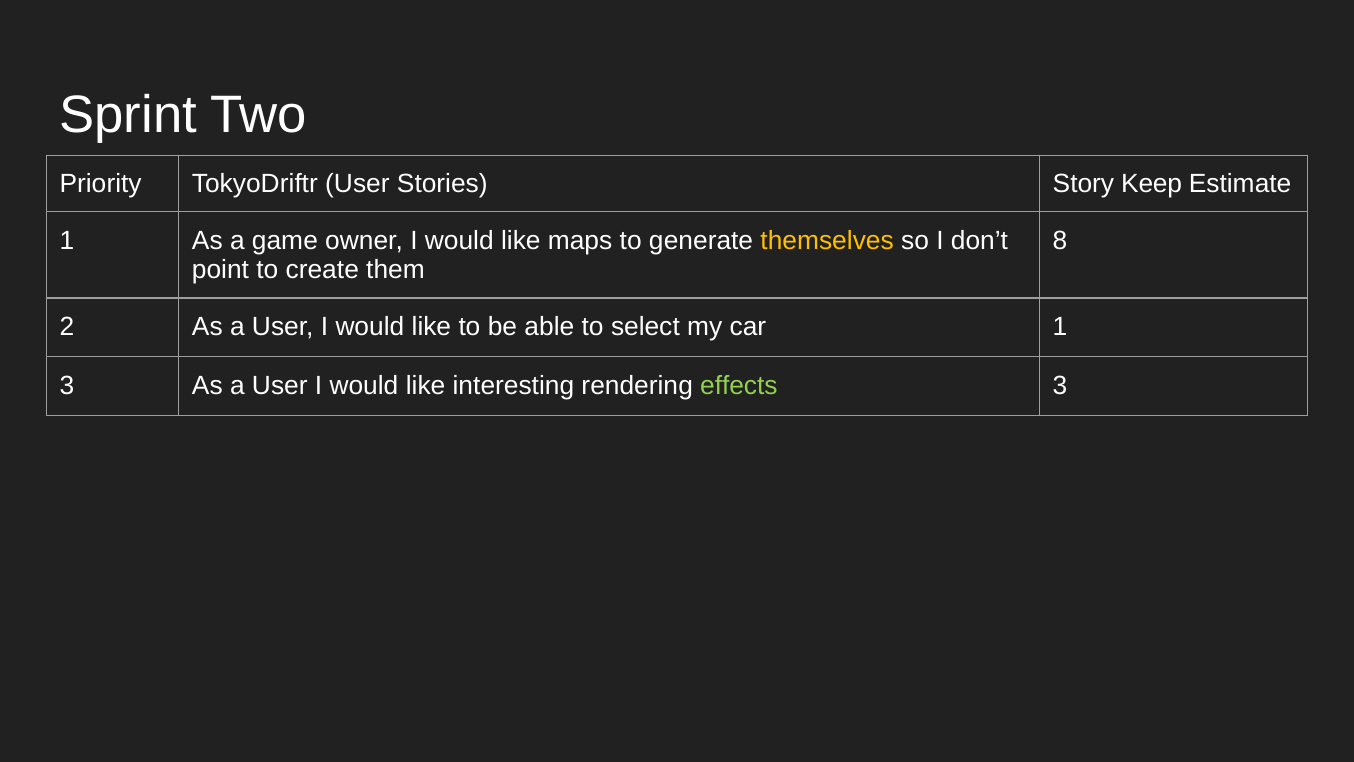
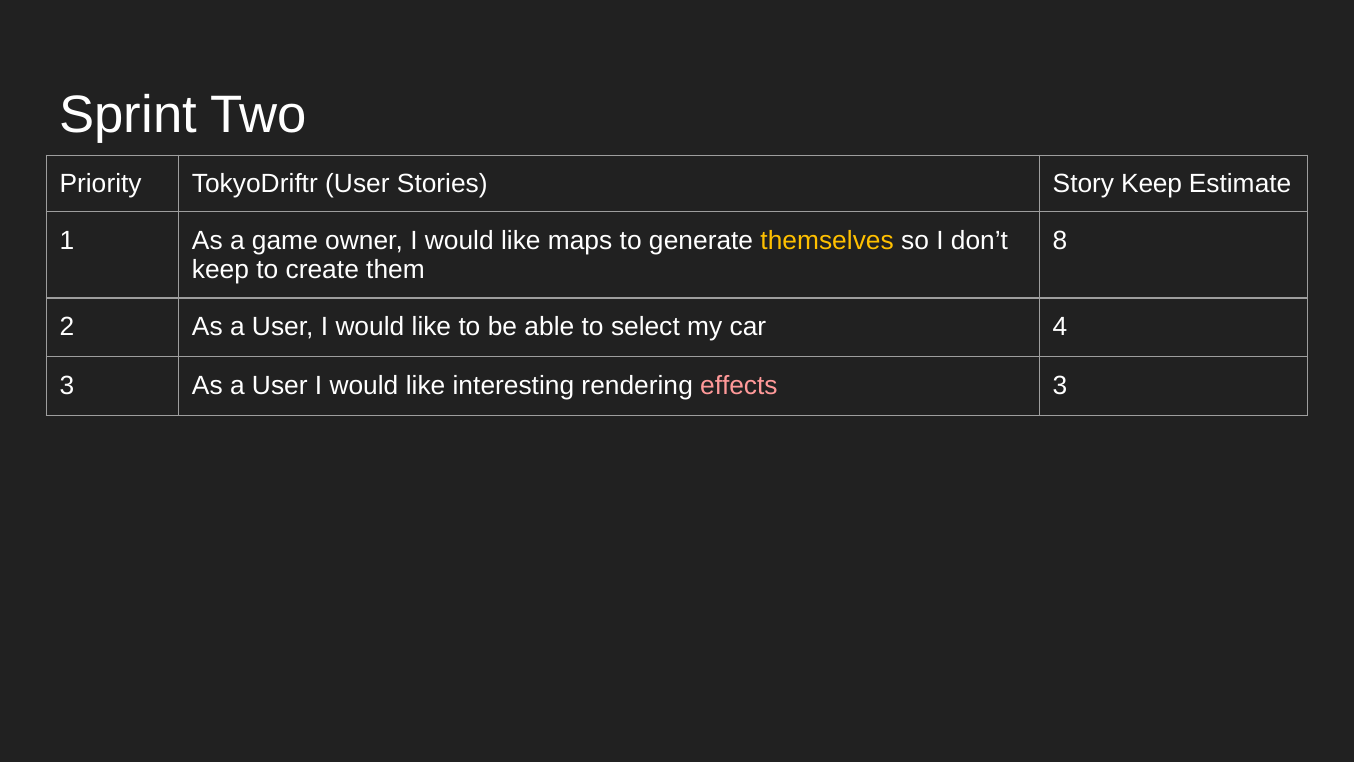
point at (220, 270): point -> keep
car 1: 1 -> 4
effects colour: light green -> pink
